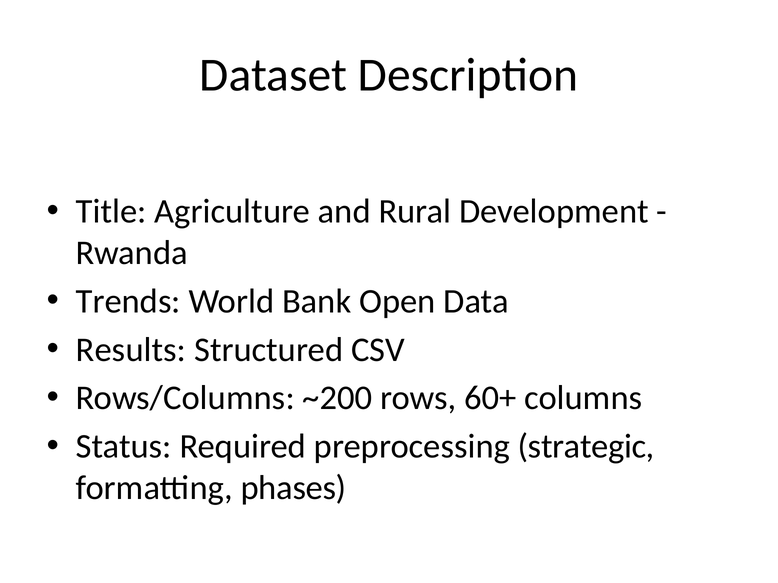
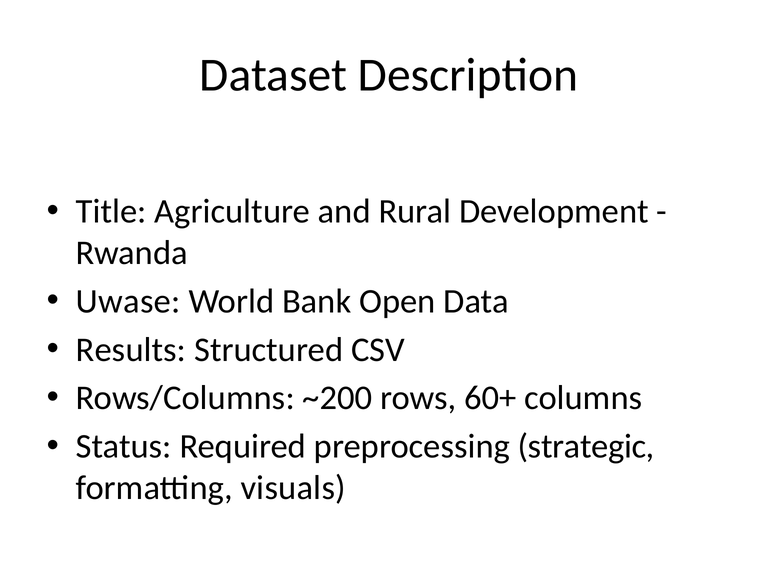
Trends: Trends -> Uwase
phases: phases -> visuals
